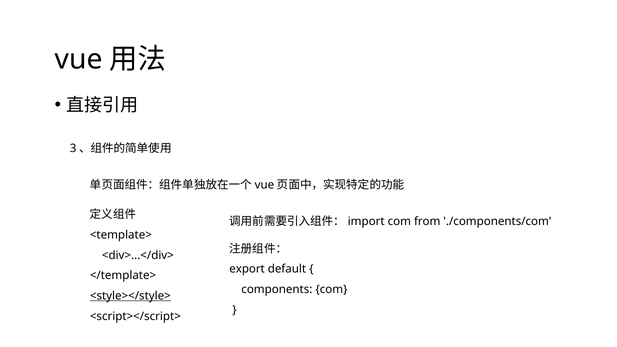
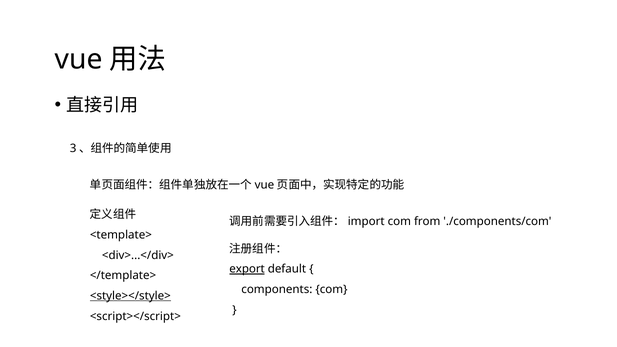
export underline: none -> present
